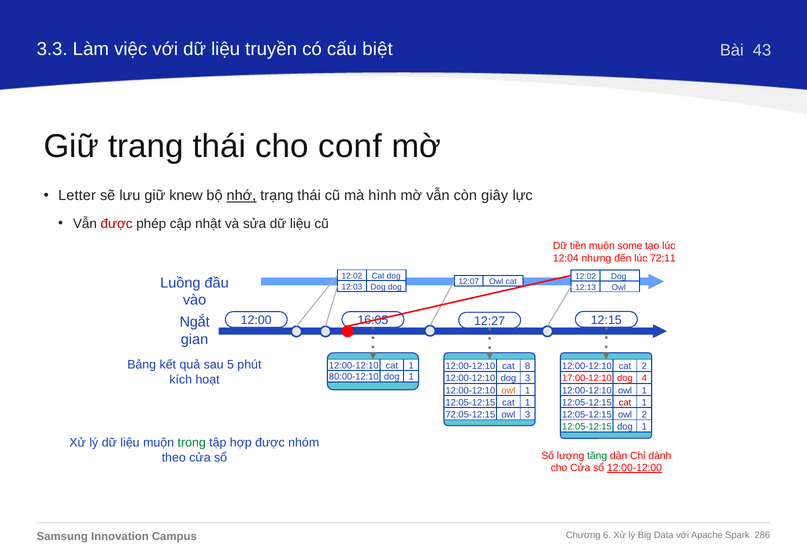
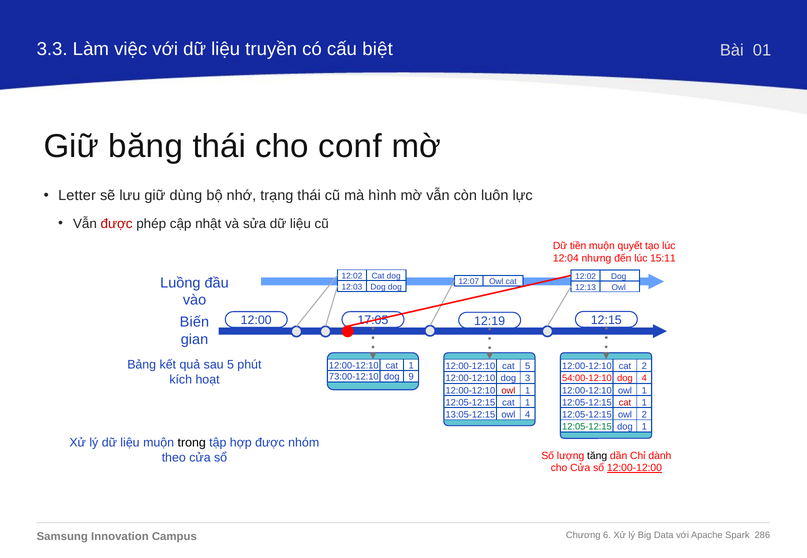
43: 43 -> 01
trang: trang -> băng
knew: knew -> dùng
nhớ underline: present -> none
giây: giây -> luôn
some: some -> quyết
72:11: 72:11 -> 15:11
16:05: 16:05 -> 17:05
12:27: 12:27 -> 12:19
Ngắt: Ngắt -> Biến
cat 8: 8 -> 5
80:00-12:10: 80:00-12:10 -> 73:00-12:10
1 at (411, 377): 1 -> 9
17:00-12:10: 17:00-12:10 -> 54:00-12:10
owl at (508, 391) colour: orange -> red
72:05-12:15: 72:05-12:15 -> 13:05-12:15
owl 3: 3 -> 4
trong colour: green -> black
tăng colour: green -> black
